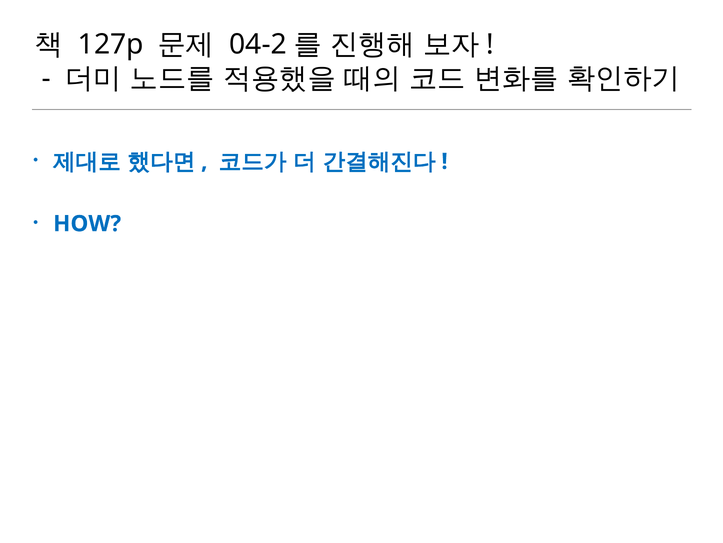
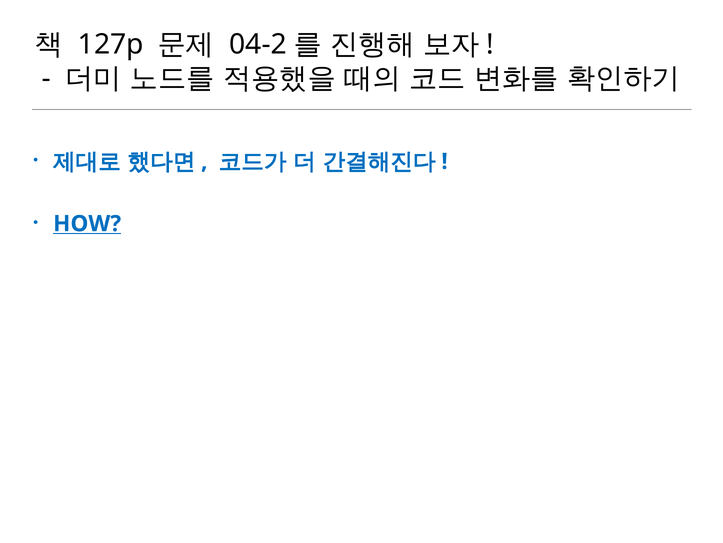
HOW underline: none -> present
